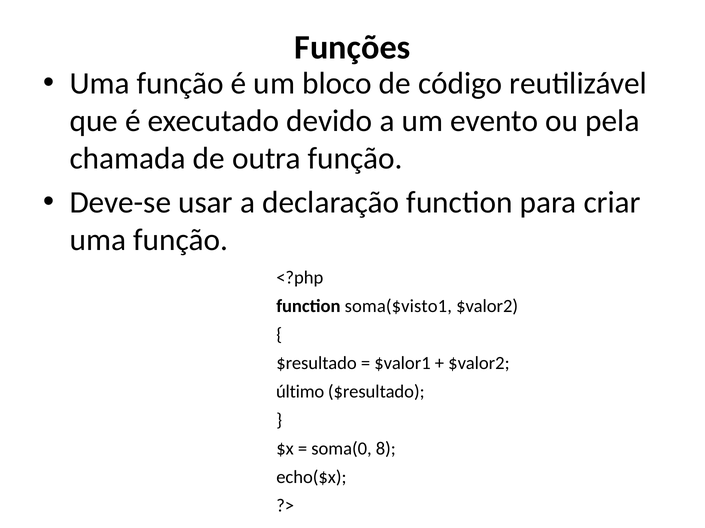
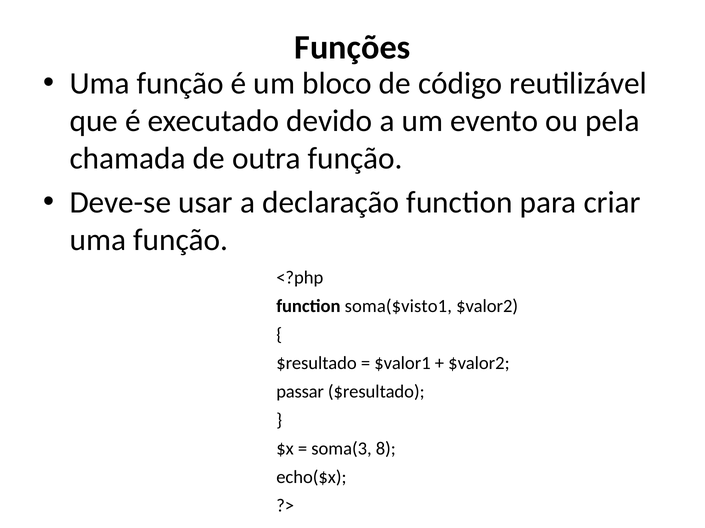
último: último -> passar
soma(0: soma(0 -> soma(3
